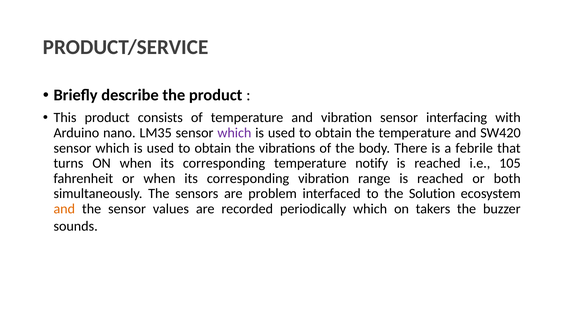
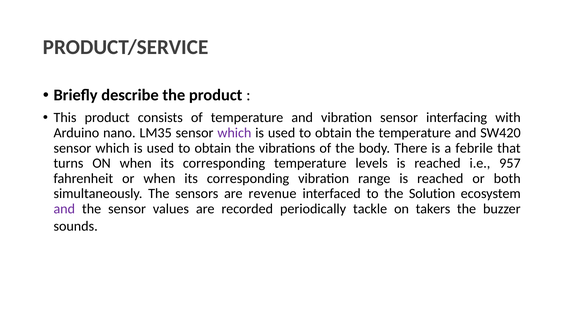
notify: notify -> levels
105: 105 -> 957
problem: problem -> revenue
and at (64, 209) colour: orange -> purple
periodically which: which -> tackle
